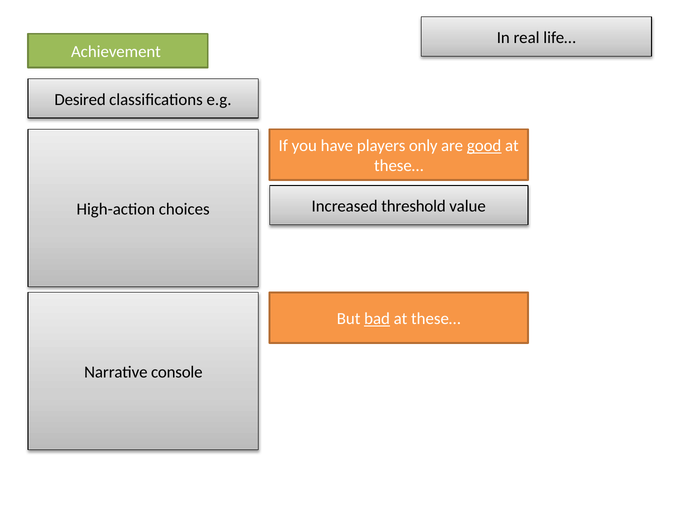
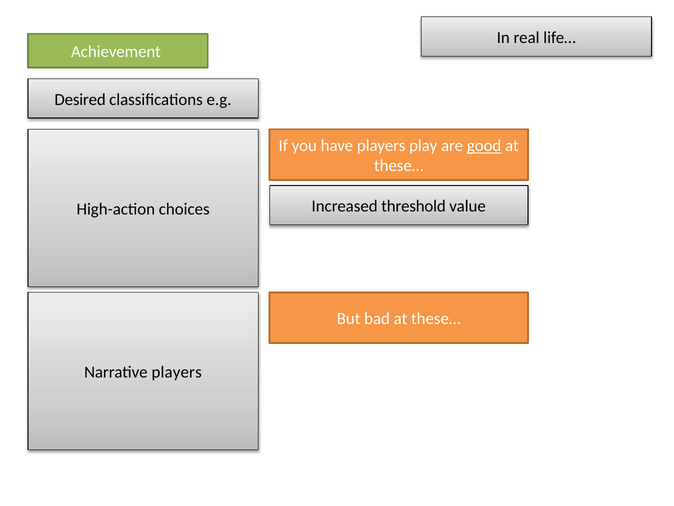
only: only -> play
bad underline: present -> none
Narrative console: console -> players
